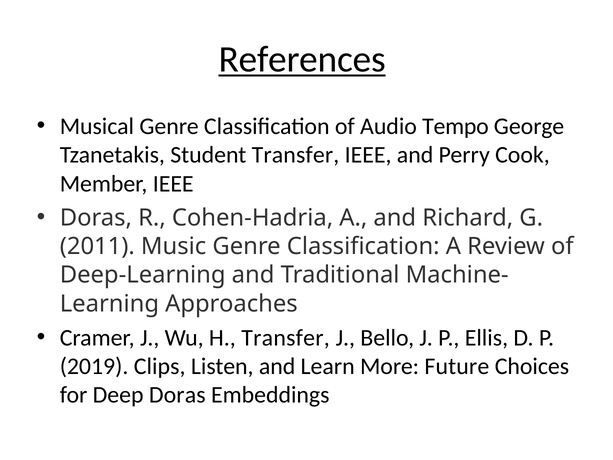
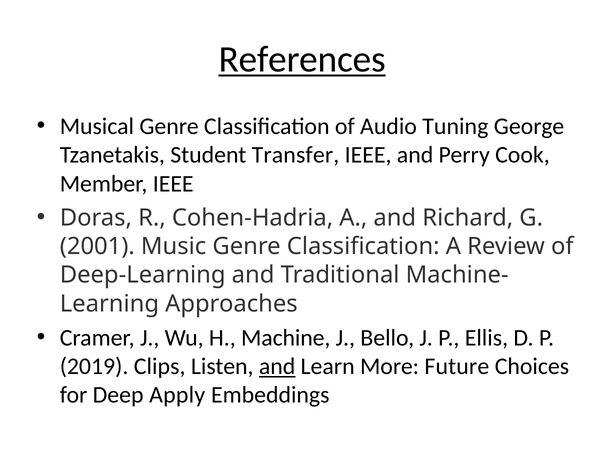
Tempo: Tempo -> Tuning
2011: 2011 -> 2001
H Transfer: Transfer -> Machine
and at (277, 366) underline: none -> present
Deep Doras: Doras -> Apply
